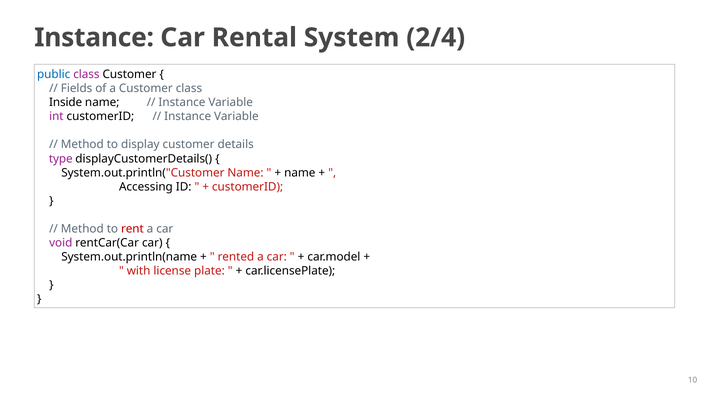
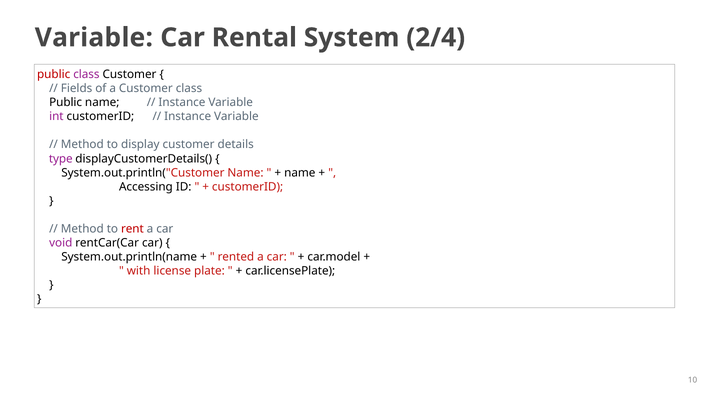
Instance at (94, 38): Instance -> Variable
public at (54, 75) colour: blue -> red
Inside at (66, 103): Inside -> Public
